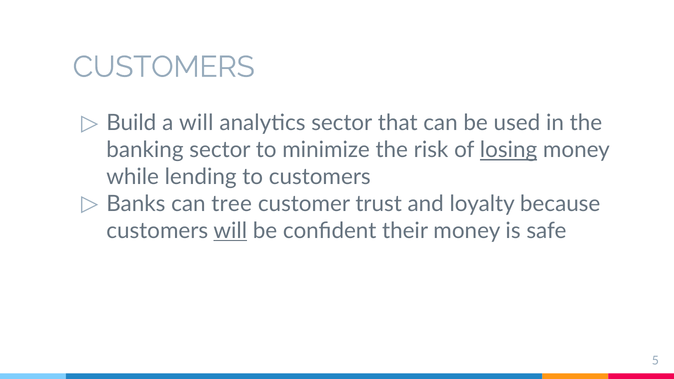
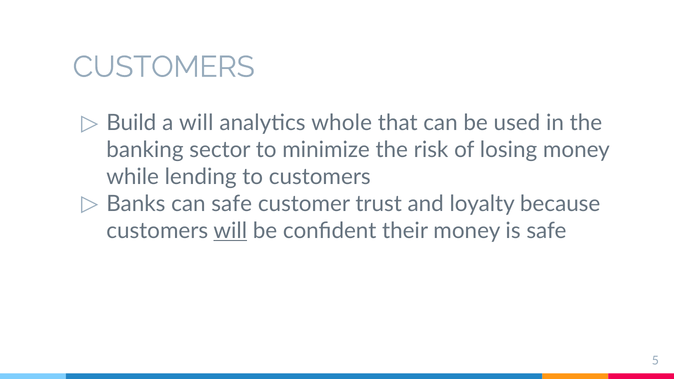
analytics sector: sector -> whole
losing underline: present -> none
can tree: tree -> safe
